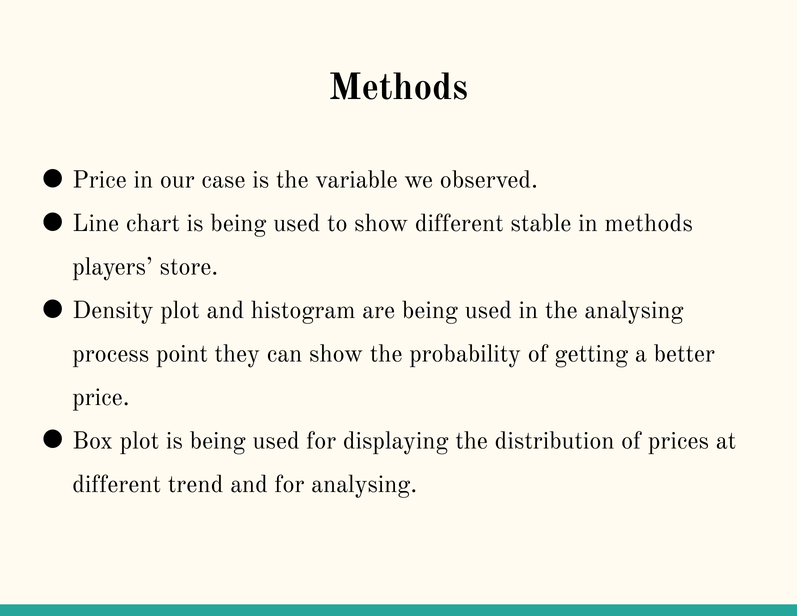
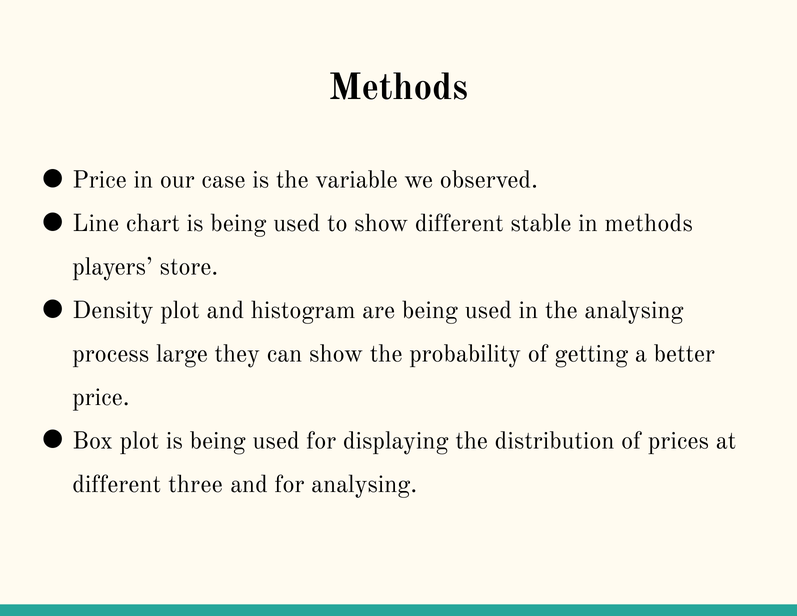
point: point -> large
trend: trend -> three
